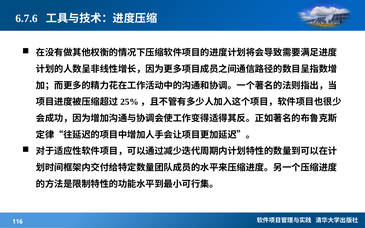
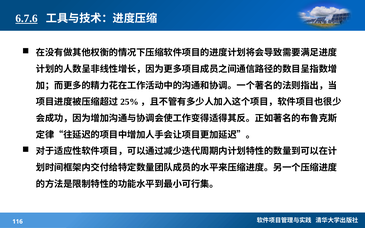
6.7.6 underline: none -> present
